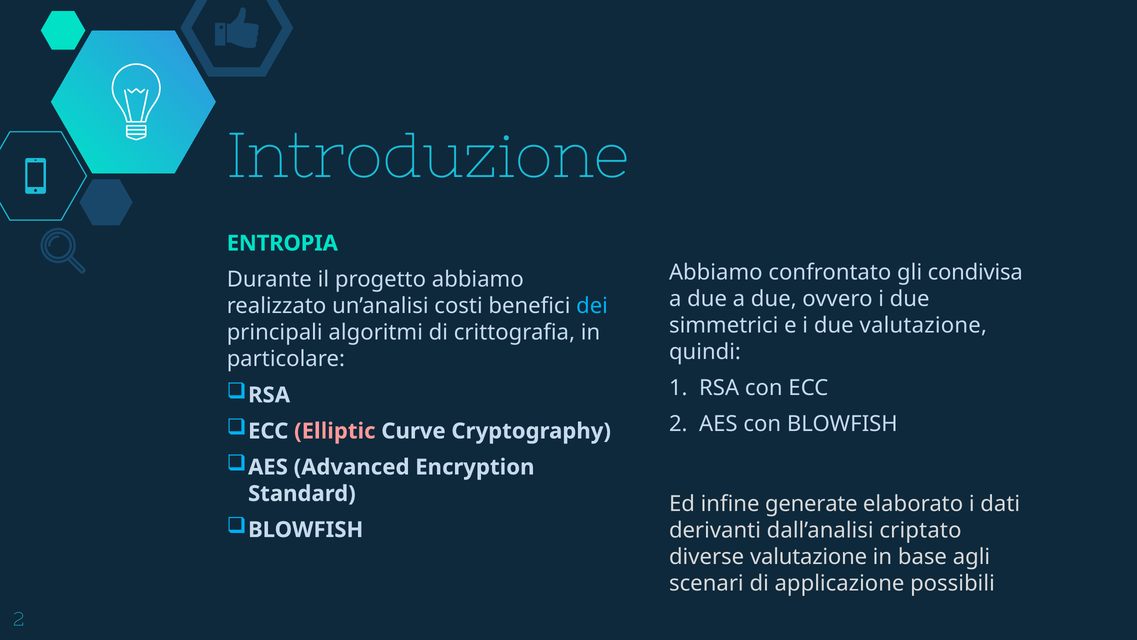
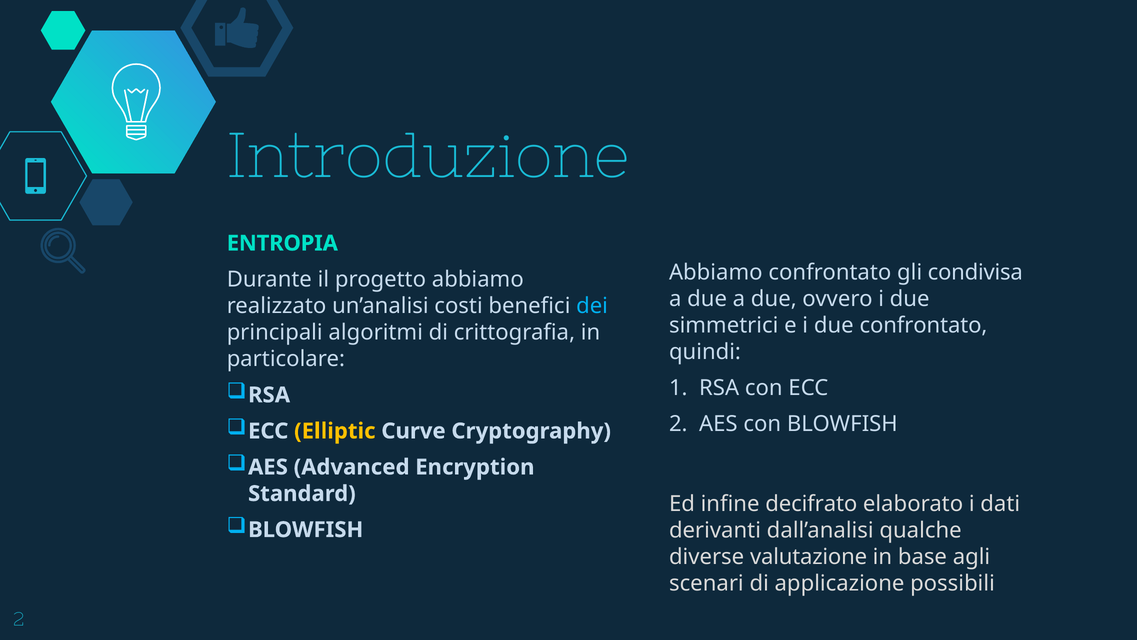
due valutazione: valutazione -> confrontato
Elliptic colour: pink -> yellow
generate: generate -> decifrato
criptato: criptato -> qualche
